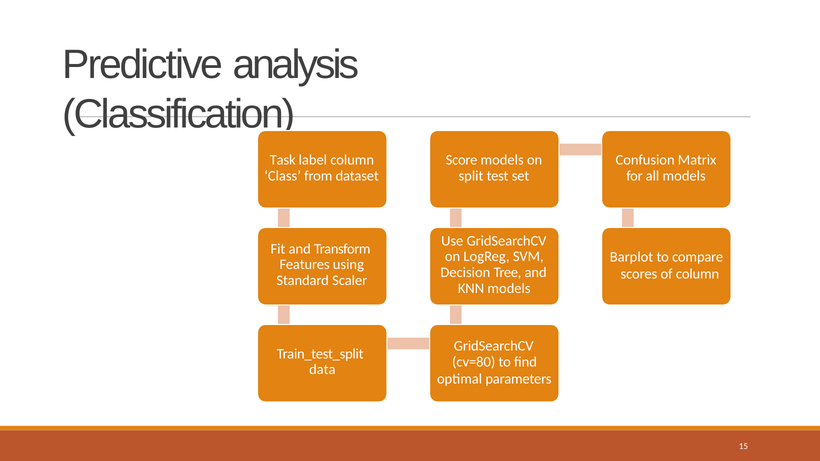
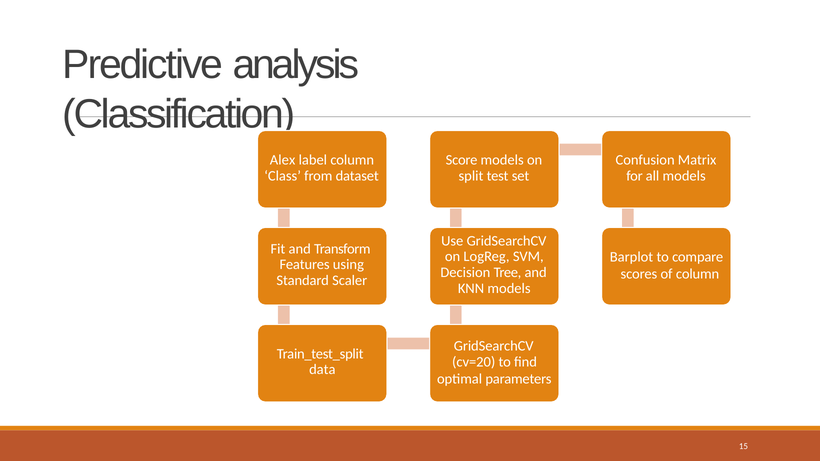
Task: Task -> Alex
cv=80: cv=80 -> cv=20
